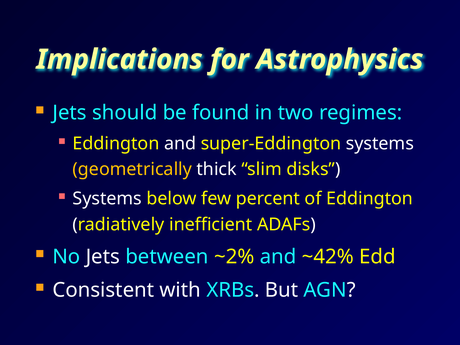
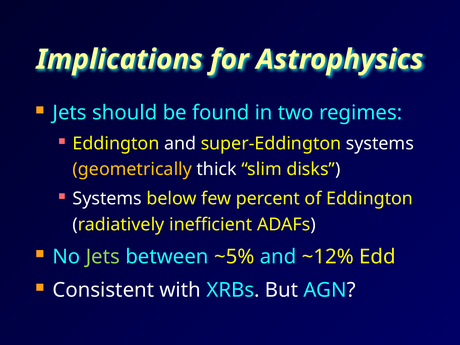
Jets at (103, 257) colour: white -> light green
~2%: ~2% -> ~5%
~42%: ~42% -> ~12%
